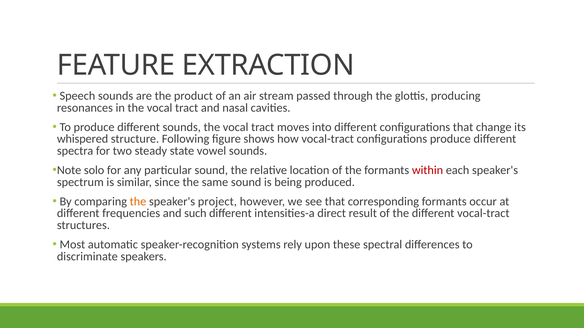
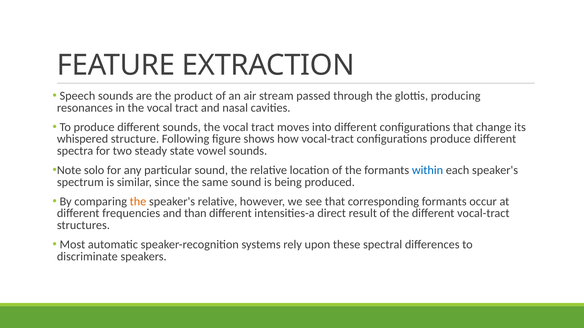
within colour: red -> blue
speaker's project: project -> relative
such: such -> than
